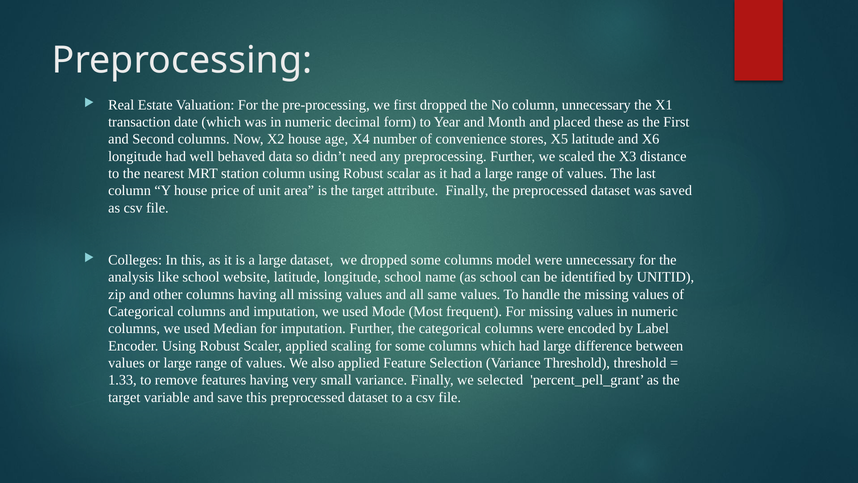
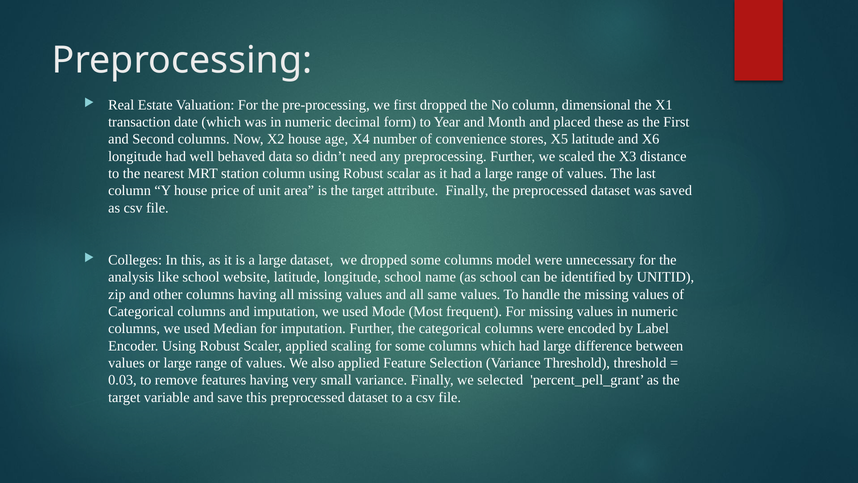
column unnecessary: unnecessary -> dimensional
1.33: 1.33 -> 0.03
